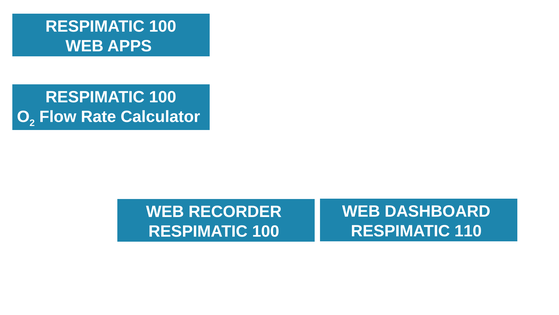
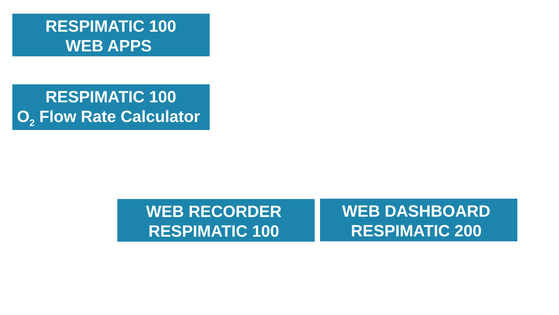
110: 110 -> 200
